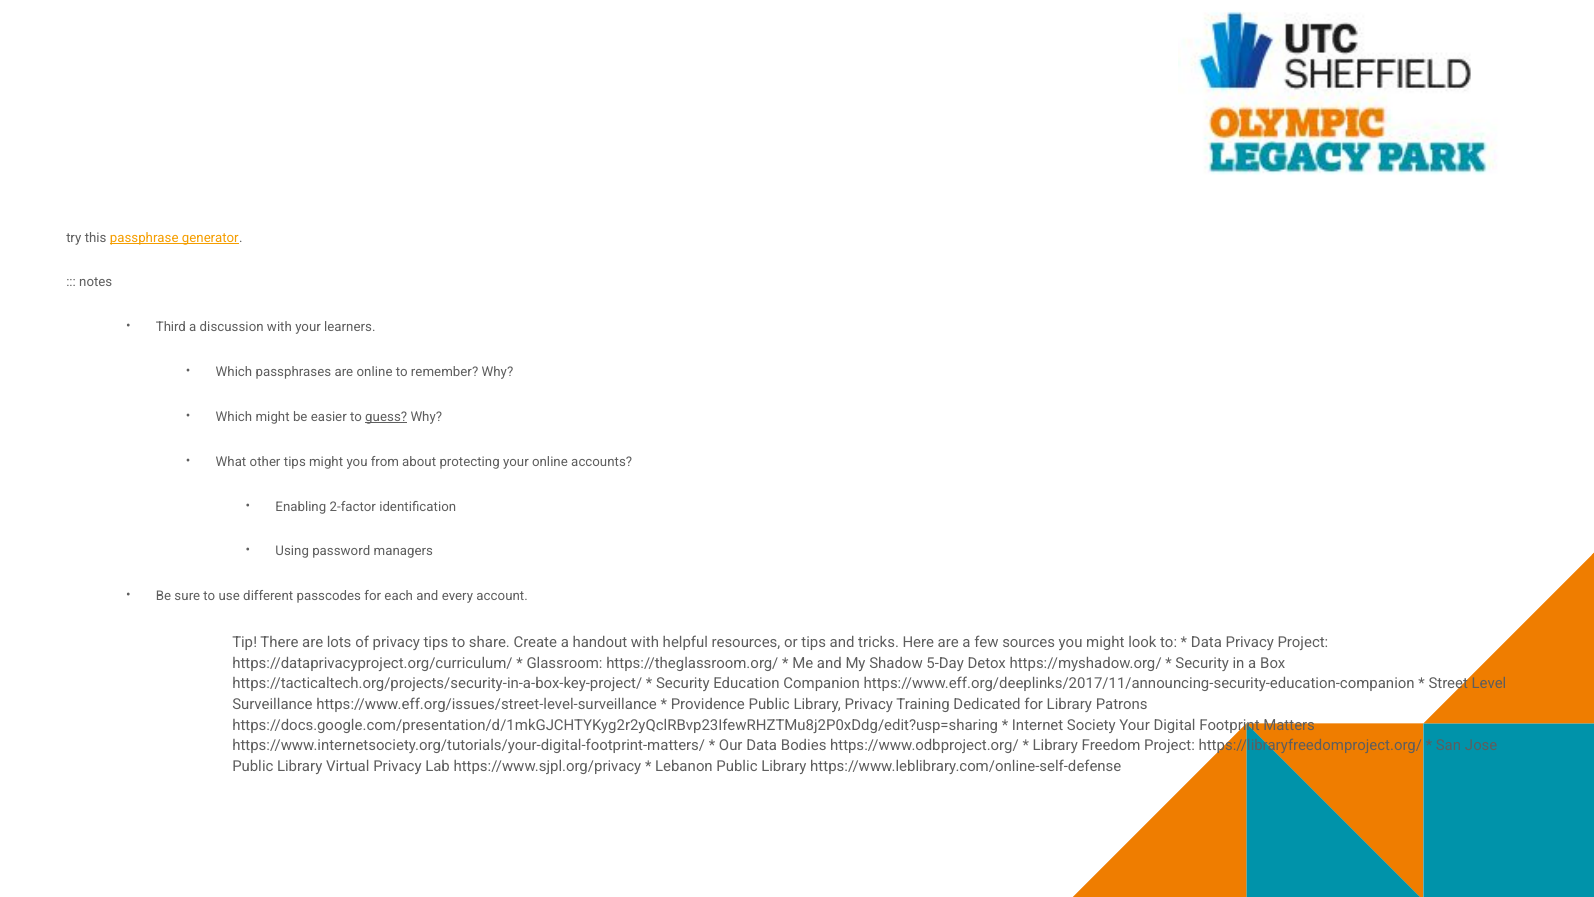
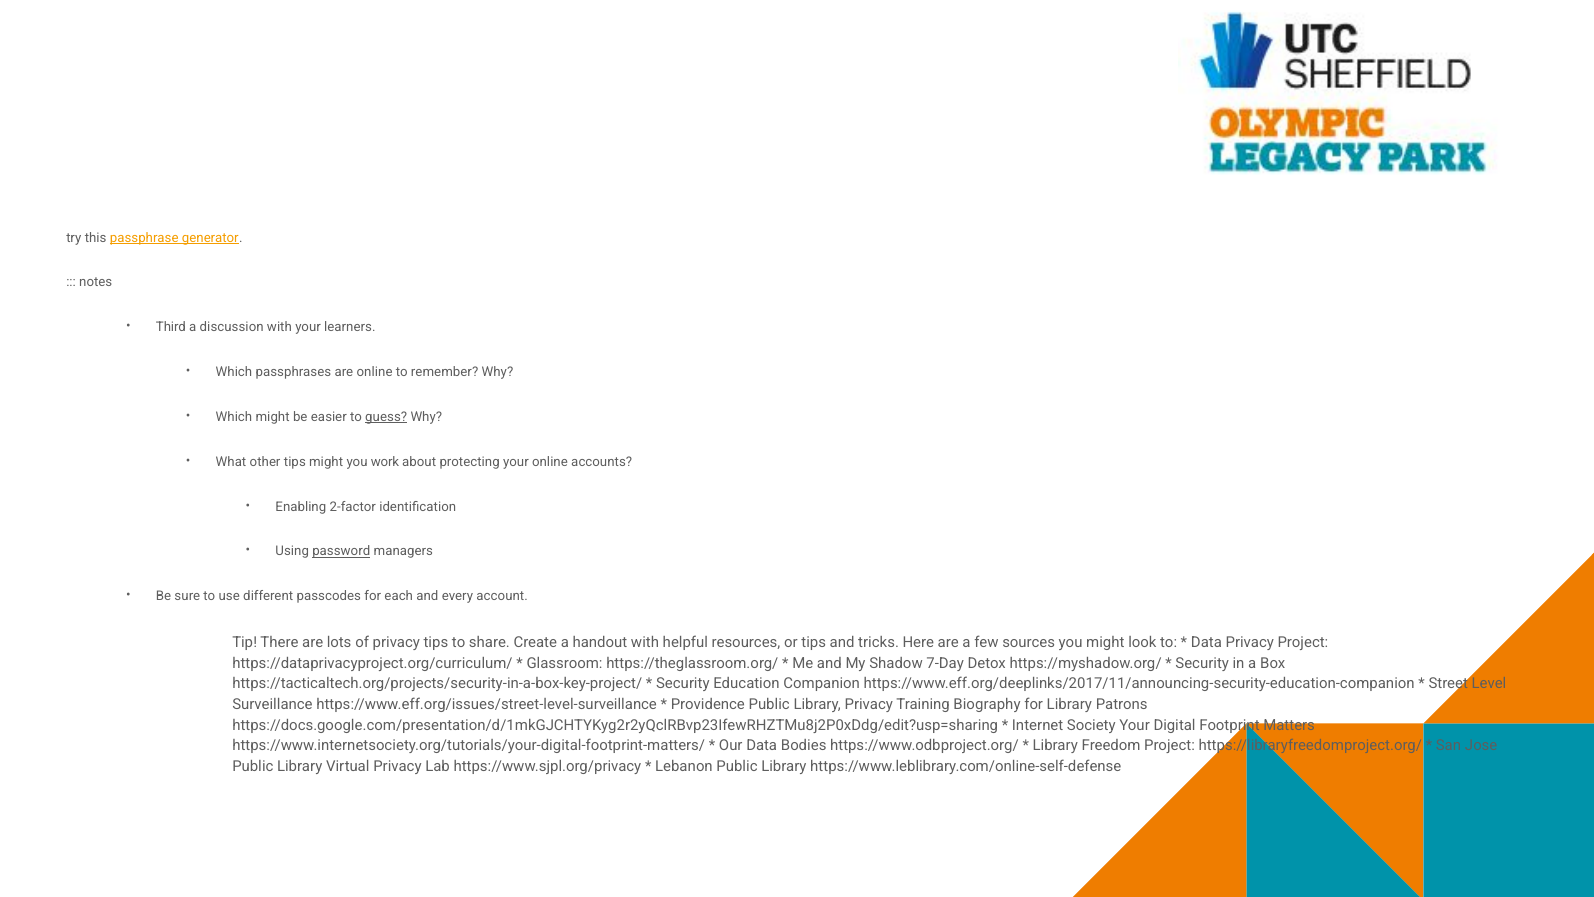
from: from -> work
password underline: none -> present
5-Day: 5-Day -> 7-Day
Dedicated: Dedicated -> Biography
